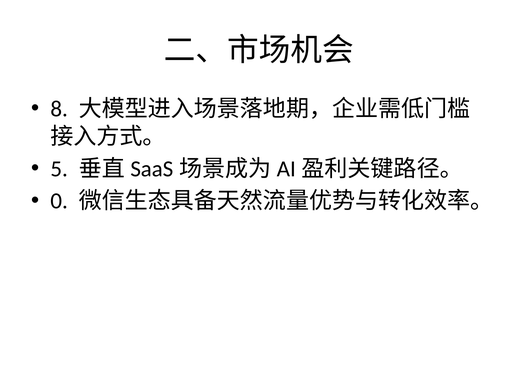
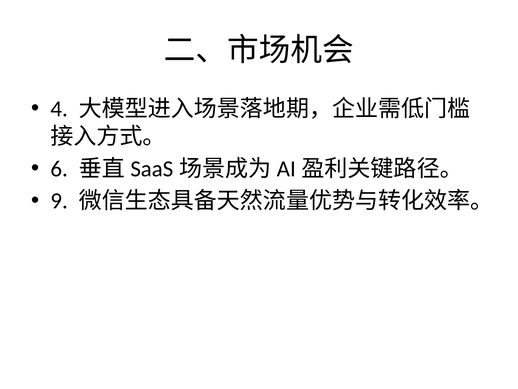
8: 8 -> 4
5: 5 -> 6
0: 0 -> 9
